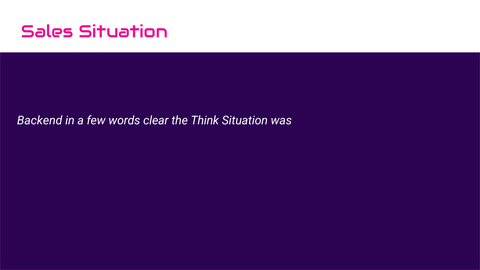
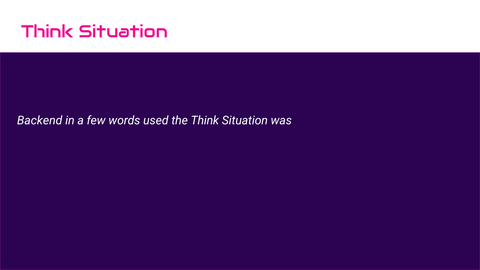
Sales at (47, 32): Sales -> Think
clear: clear -> used
